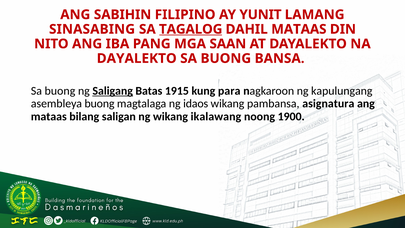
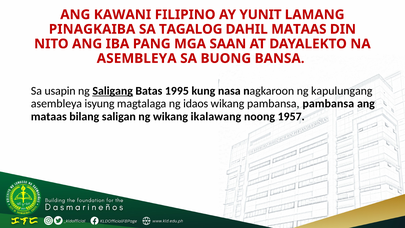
SABIHIN: SABIHIN -> KAWANI
SINASABING: SINASABING -> PINAGKAIBA
TAGALOG underline: present -> none
DAYALEKTO at (137, 58): DAYALEKTO -> ASEMBLEYA
buong at (60, 91): buong -> usapin
1915: 1915 -> 1995
para: para -> nasa
asembleya buong: buong -> isyung
pambansa asignatura: asignatura -> pambansa
1900: 1900 -> 1957
